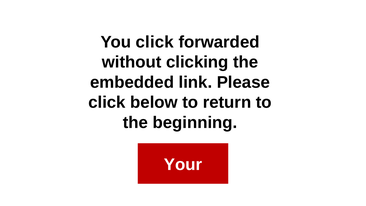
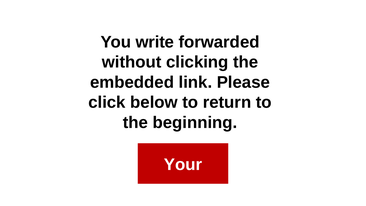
You click: click -> write
